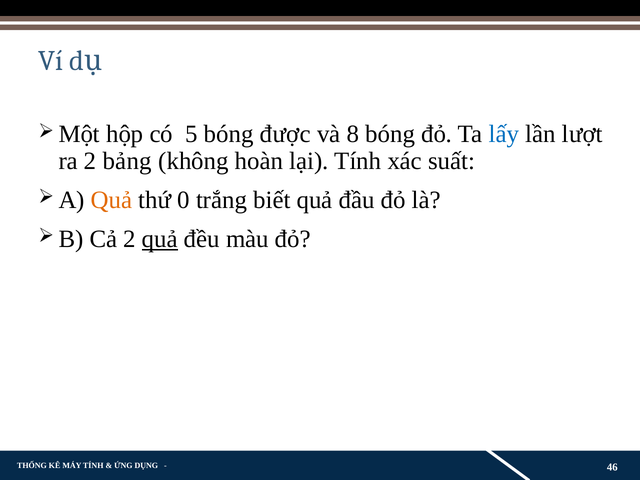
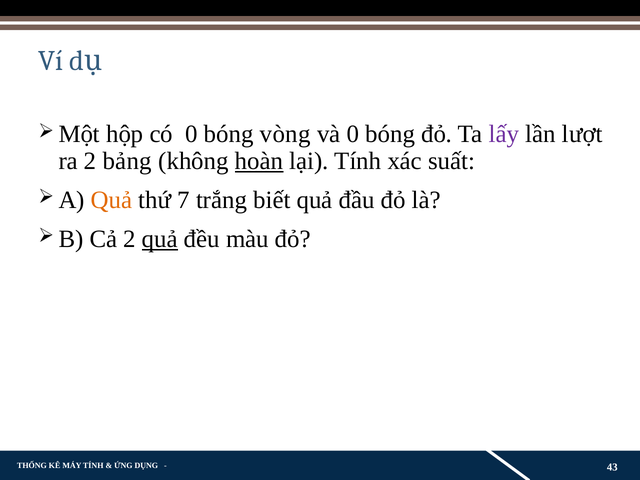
có 5: 5 -> 0
được: được -> vòng
và 8: 8 -> 0
lấy colour: blue -> purple
hoàn underline: none -> present
0: 0 -> 7
46: 46 -> 43
